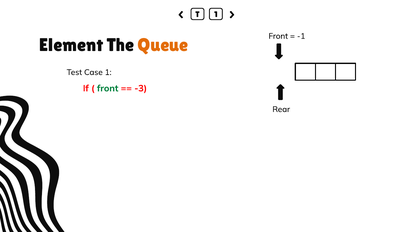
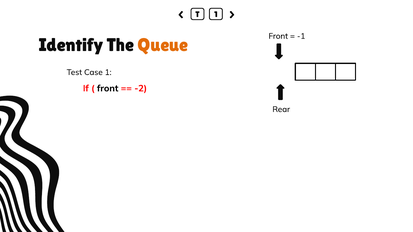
Element: Element -> Identify
front at (108, 89) colour: green -> black
-3: -3 -> -2
